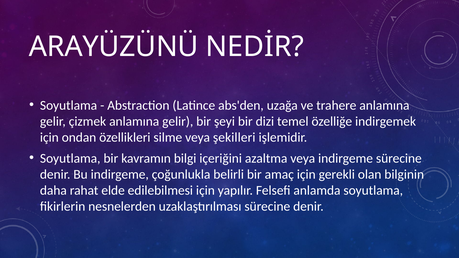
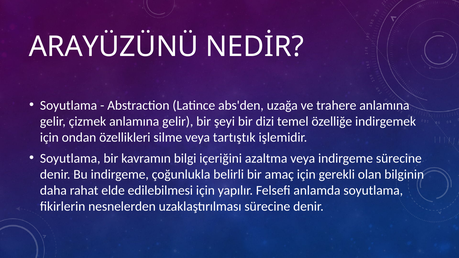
şekilleri: şekilleri -> tartıştık
